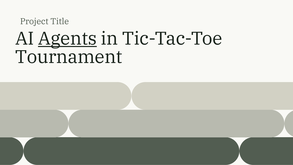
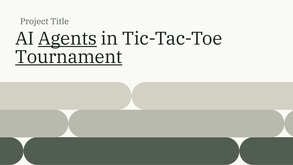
Tournament underline: none -> present
